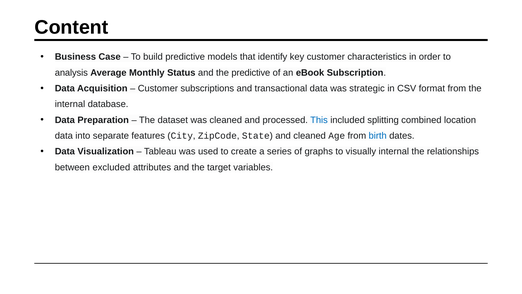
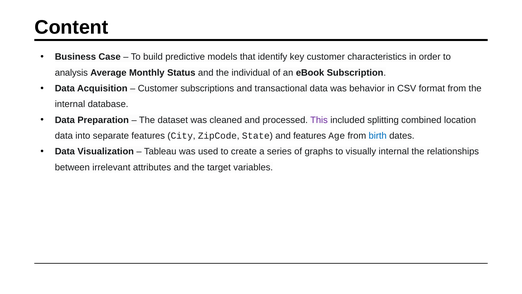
the predictive: predictive -> individual
strategic: strategic -> behavior
This colour: blue -> purple
and cleaned: cleaned -> features
excluded: excluded -> irrelevant
